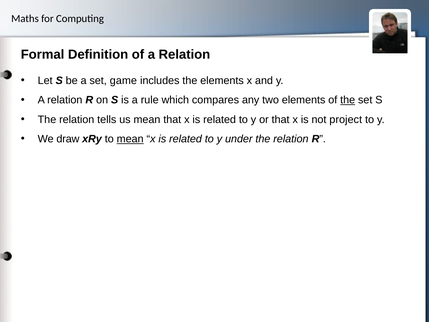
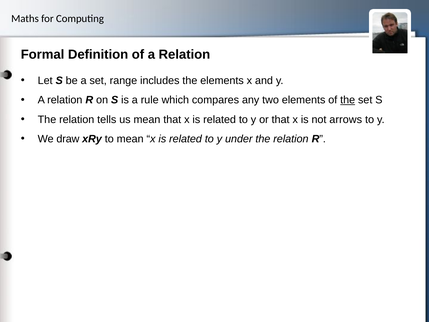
game: game -> range
project: project -> arrows
mean at (130, 139) underline: present -> none
